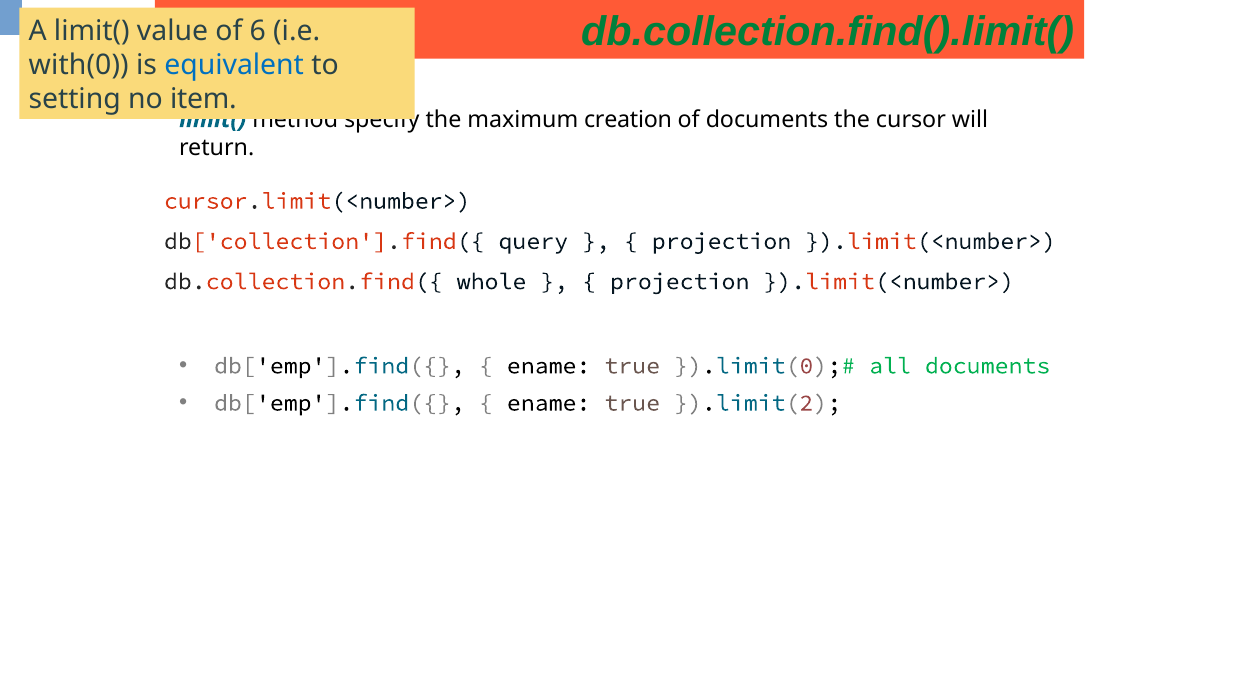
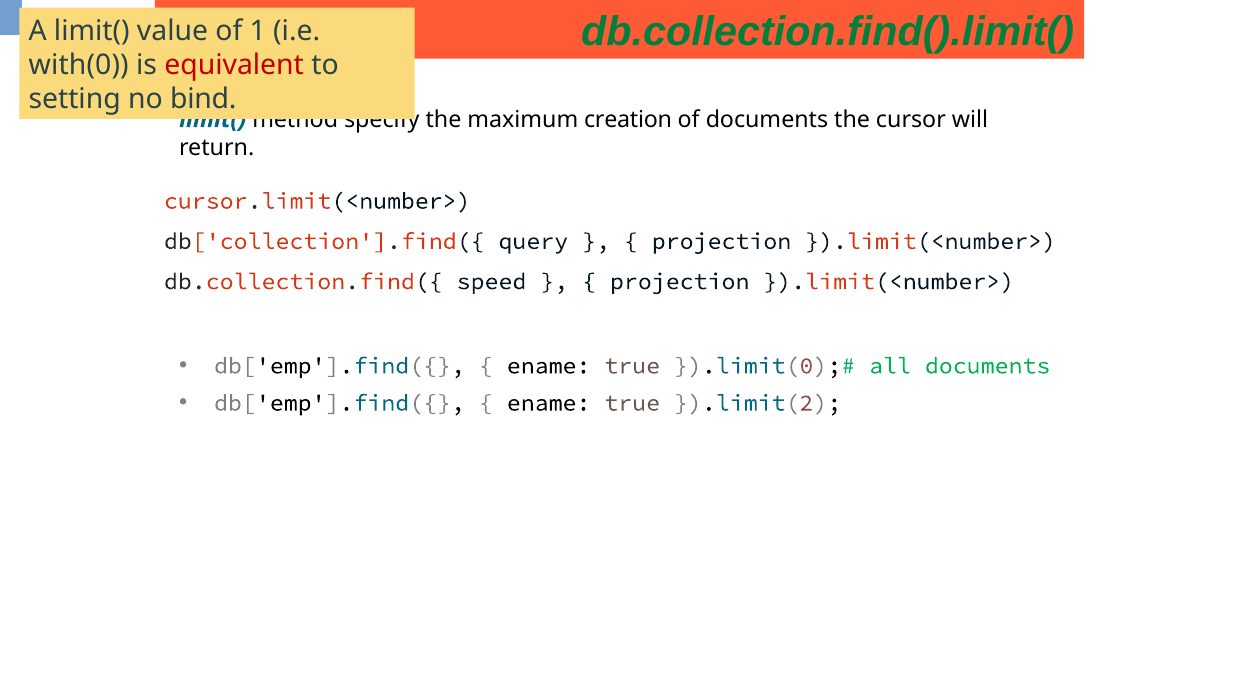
6: 6 -> 1
equivalent colour: blue -> red
item: item -> bind
whole: whole -> speed
